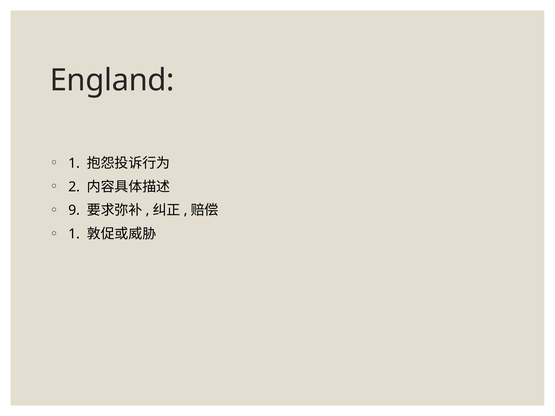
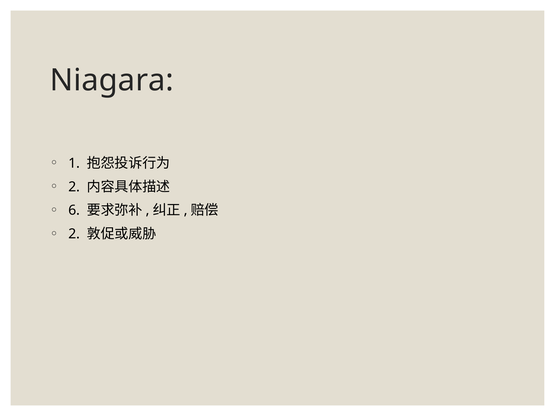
England: England -> Niagara
9: 9 -> 6
1 at (74, 234): 1 -> 2
